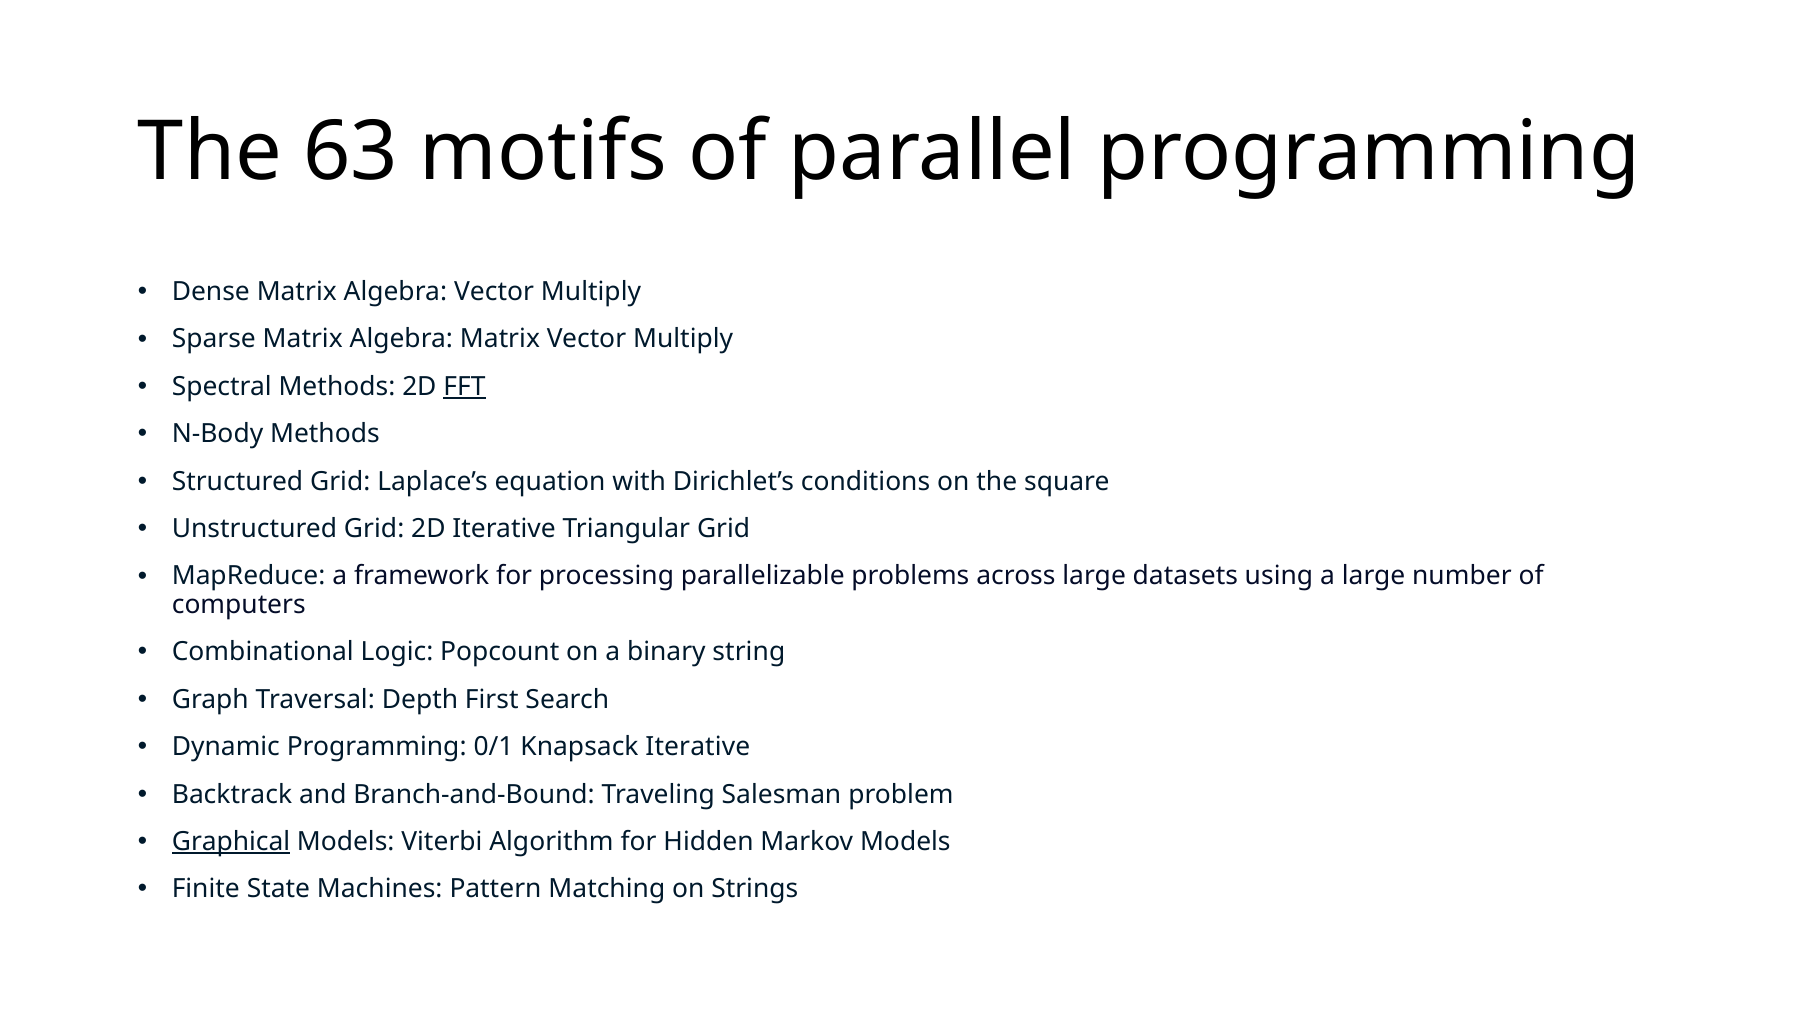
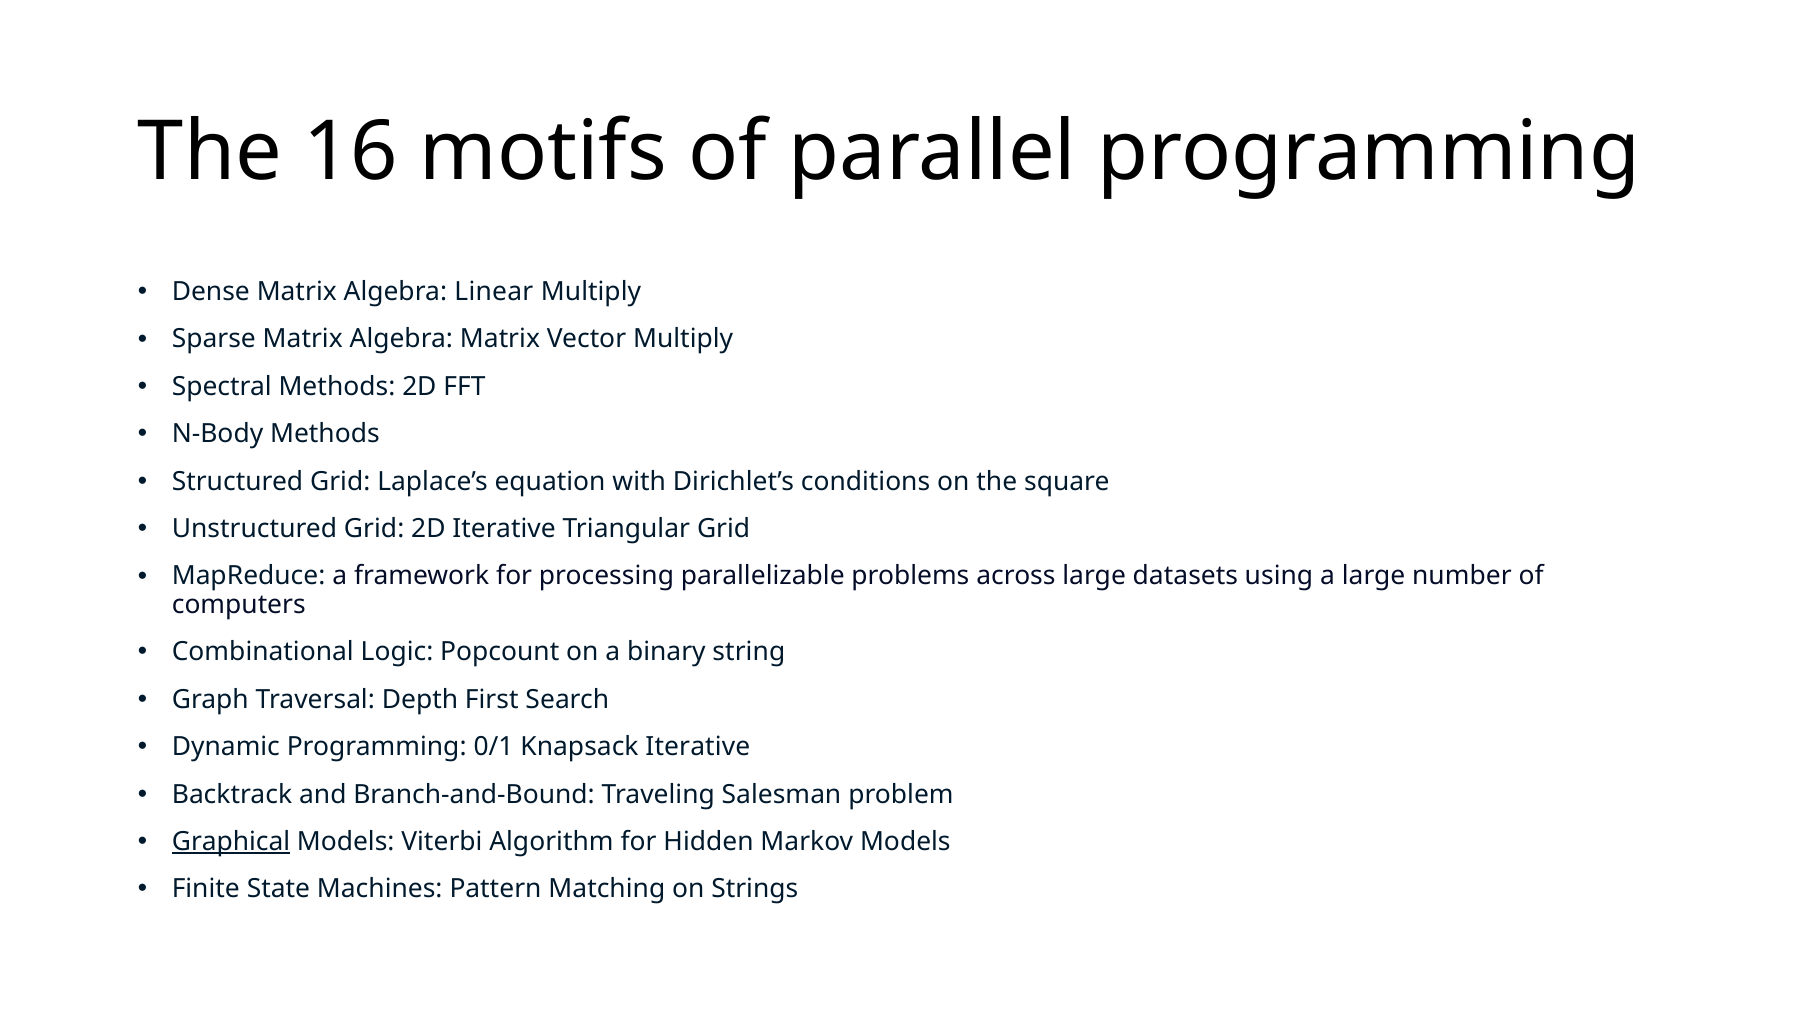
63: 63 -> 16
Algebra Vector: Vector -> Linear
FFT underline: present -> none
